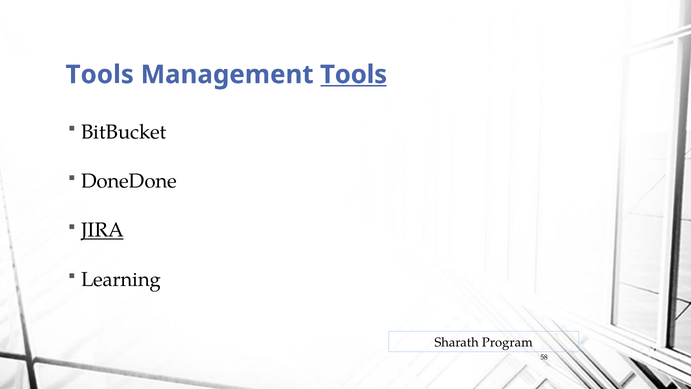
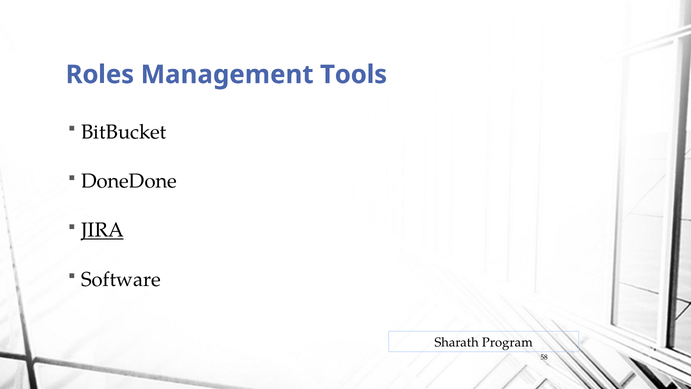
Tools at (100, 75): Tools -> Roles
Tools at (354, 75) underline: present -> none
Learning: Learning -> Software
